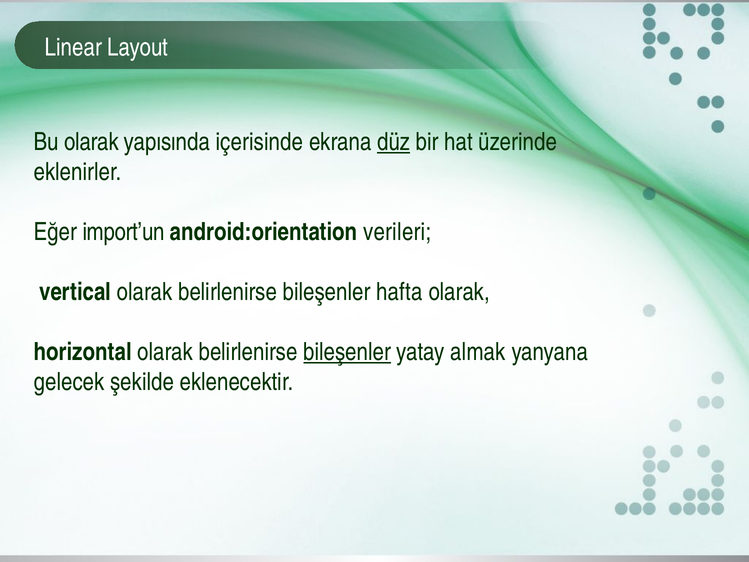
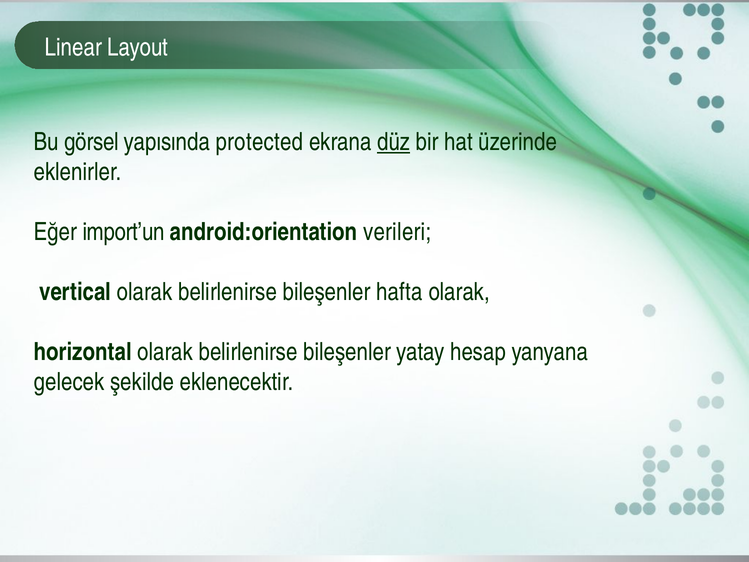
Bu olarak: olarak -> görsel
içerisinde: içerisinde -> protected
bileşenler at (347, 352) underline: present -> none
almak: almak -> hesap
